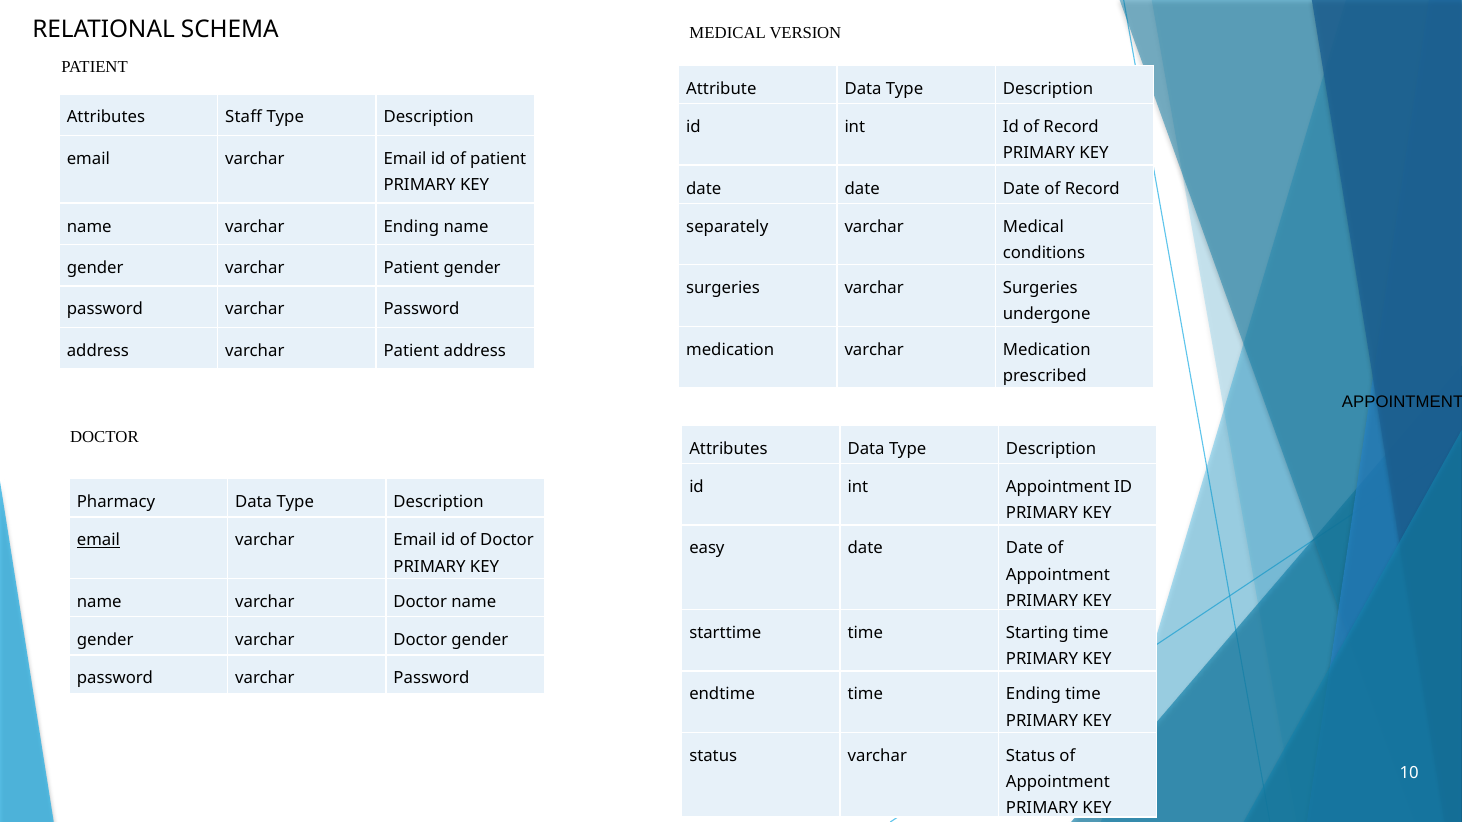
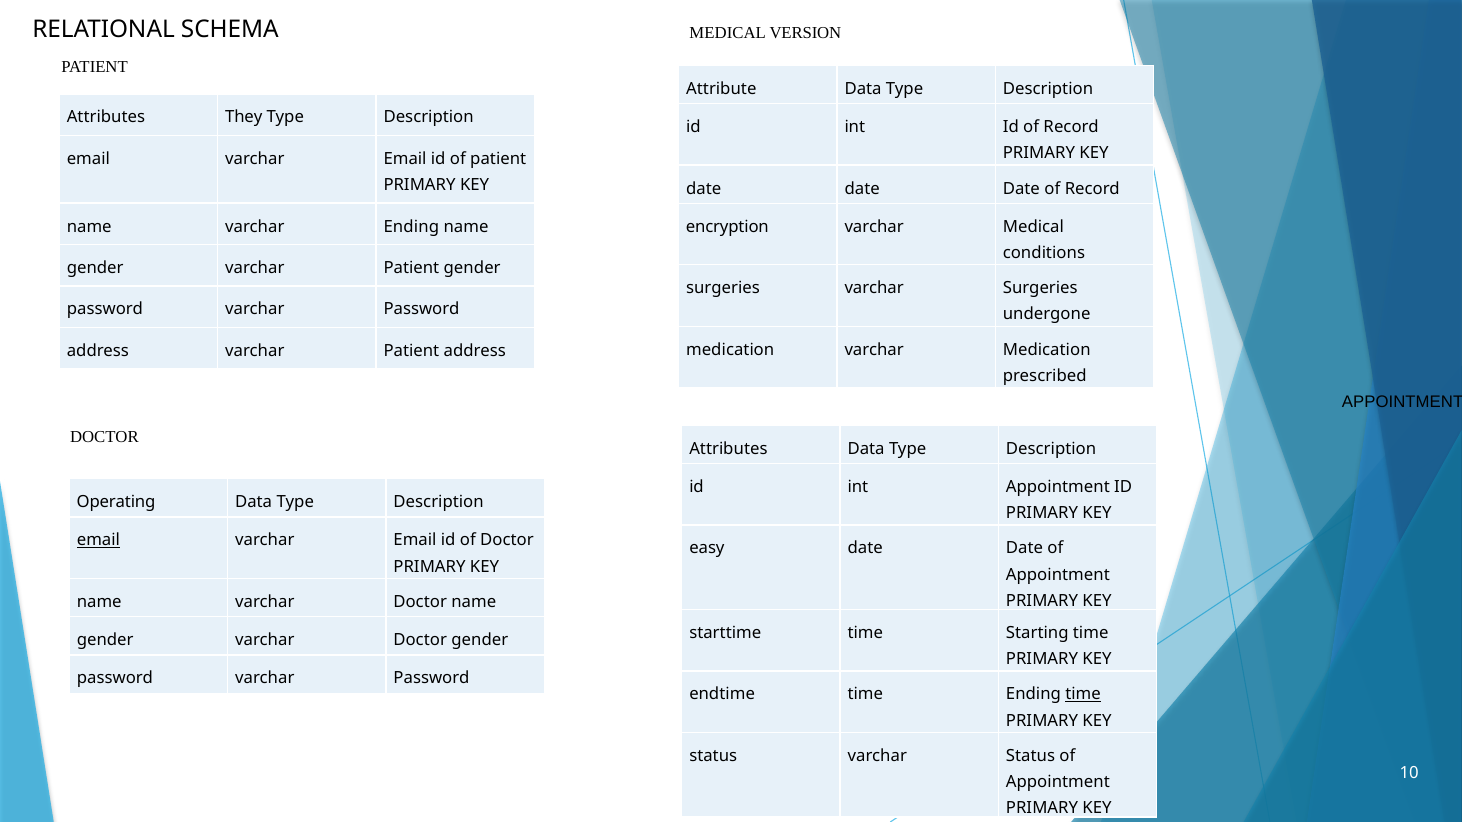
Staff: Staff -> They
separately: separately -> encryption
Pharmacy: Pharmacy -> Operating
time at (1083, 695) underline: none -> present
